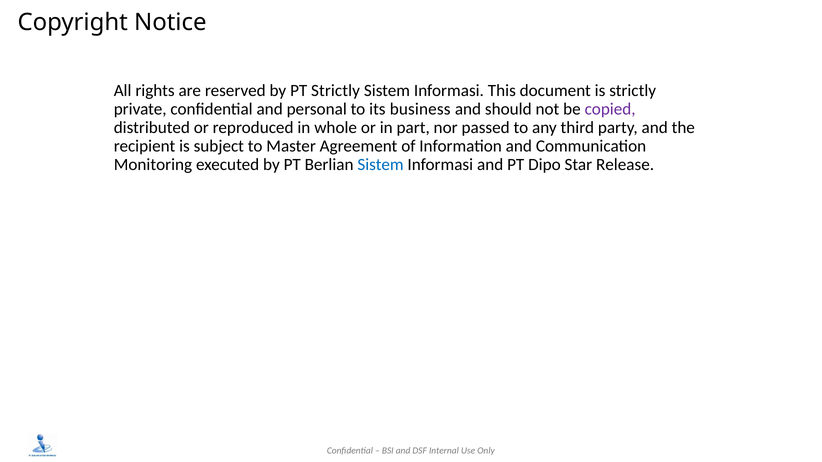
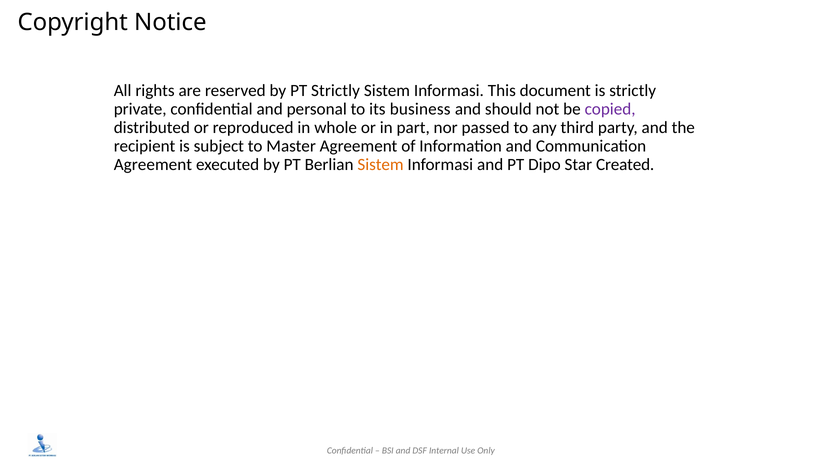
Monitoring at (153, 165): Monitoring -> Agreement
Sistem at (381, 165) colour: blue -> orange
Release: Release -> Created
